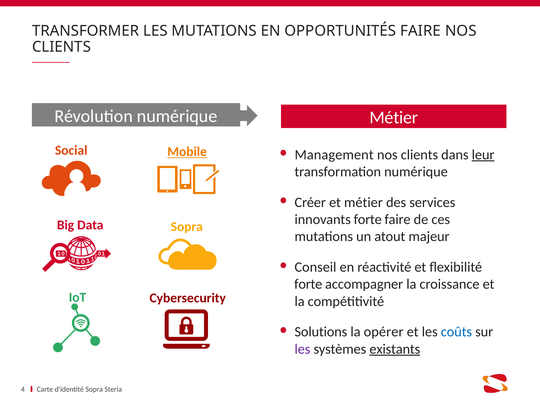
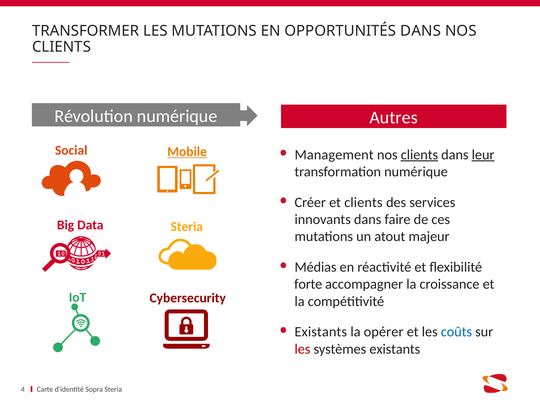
OPPORTUNITÉS FAIRE: FAIRE -> DANS
Métier at (394, 118): Métier -> Autres
clients at (419, 155) underline: none -> present
et métier: métier -> clients
innovants forte: forte -> dans
Data Sopra: Sopra -> Steria
Conseil: Conseil -> Médias
Solutions at (321, 332): Solutions -> Existants
les at (302, 349) colour: purple -> red
existants at (395, 349) underline: present -> none
